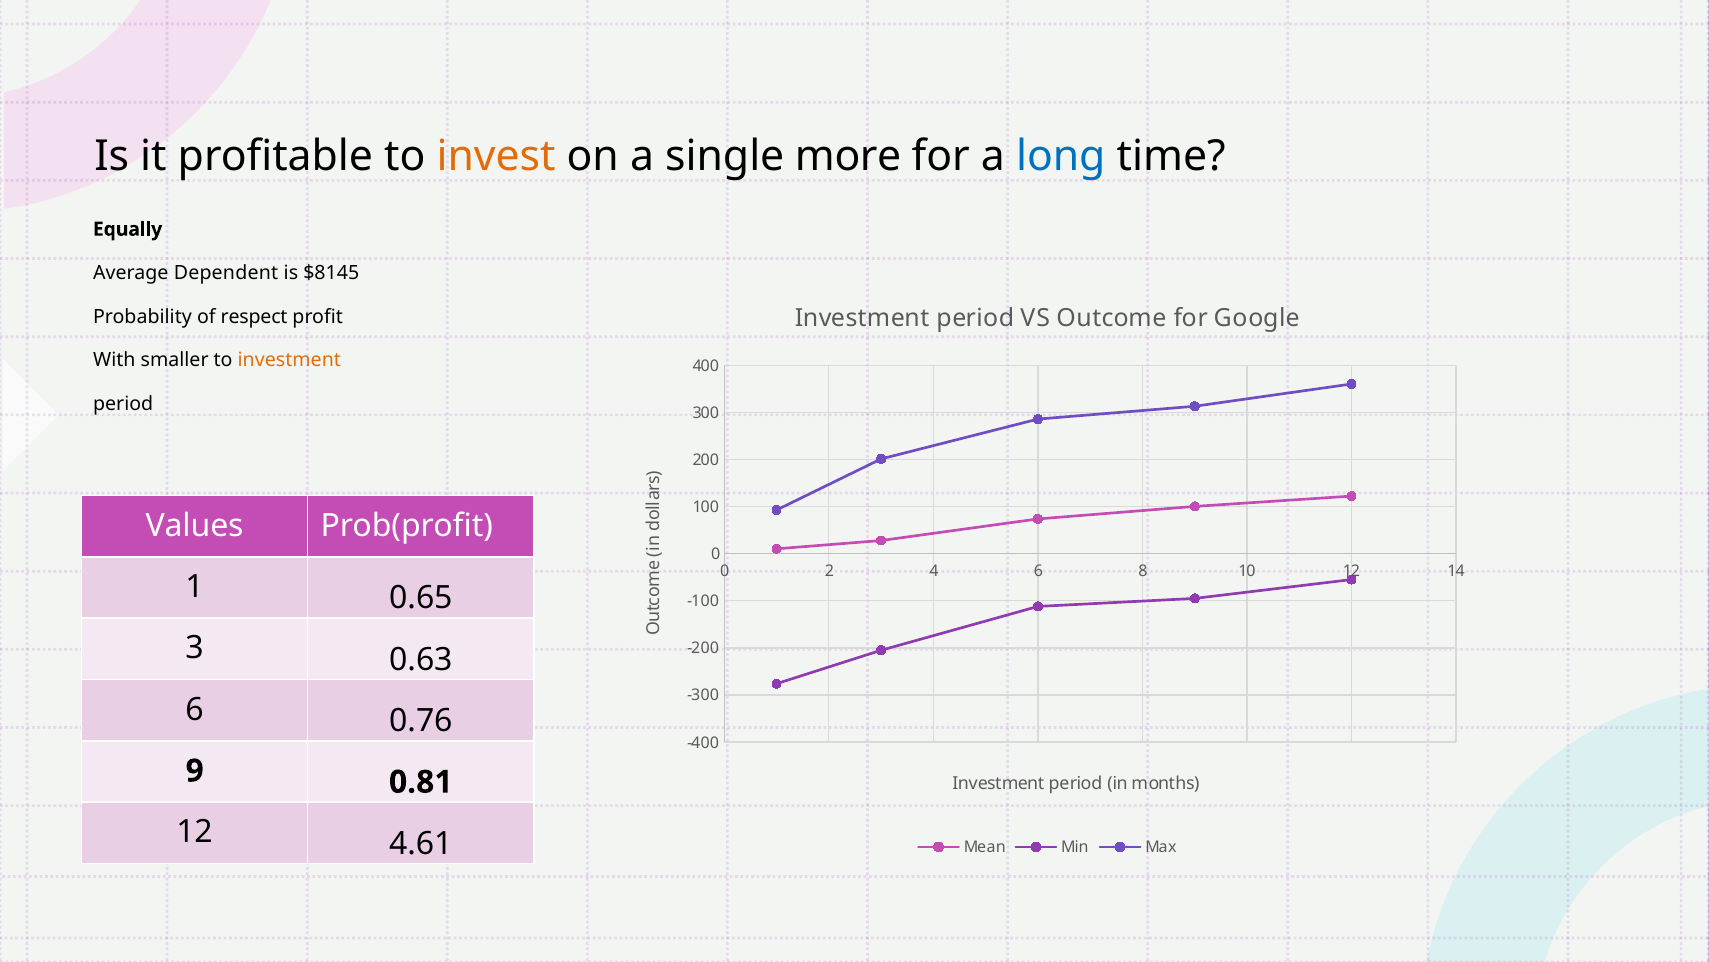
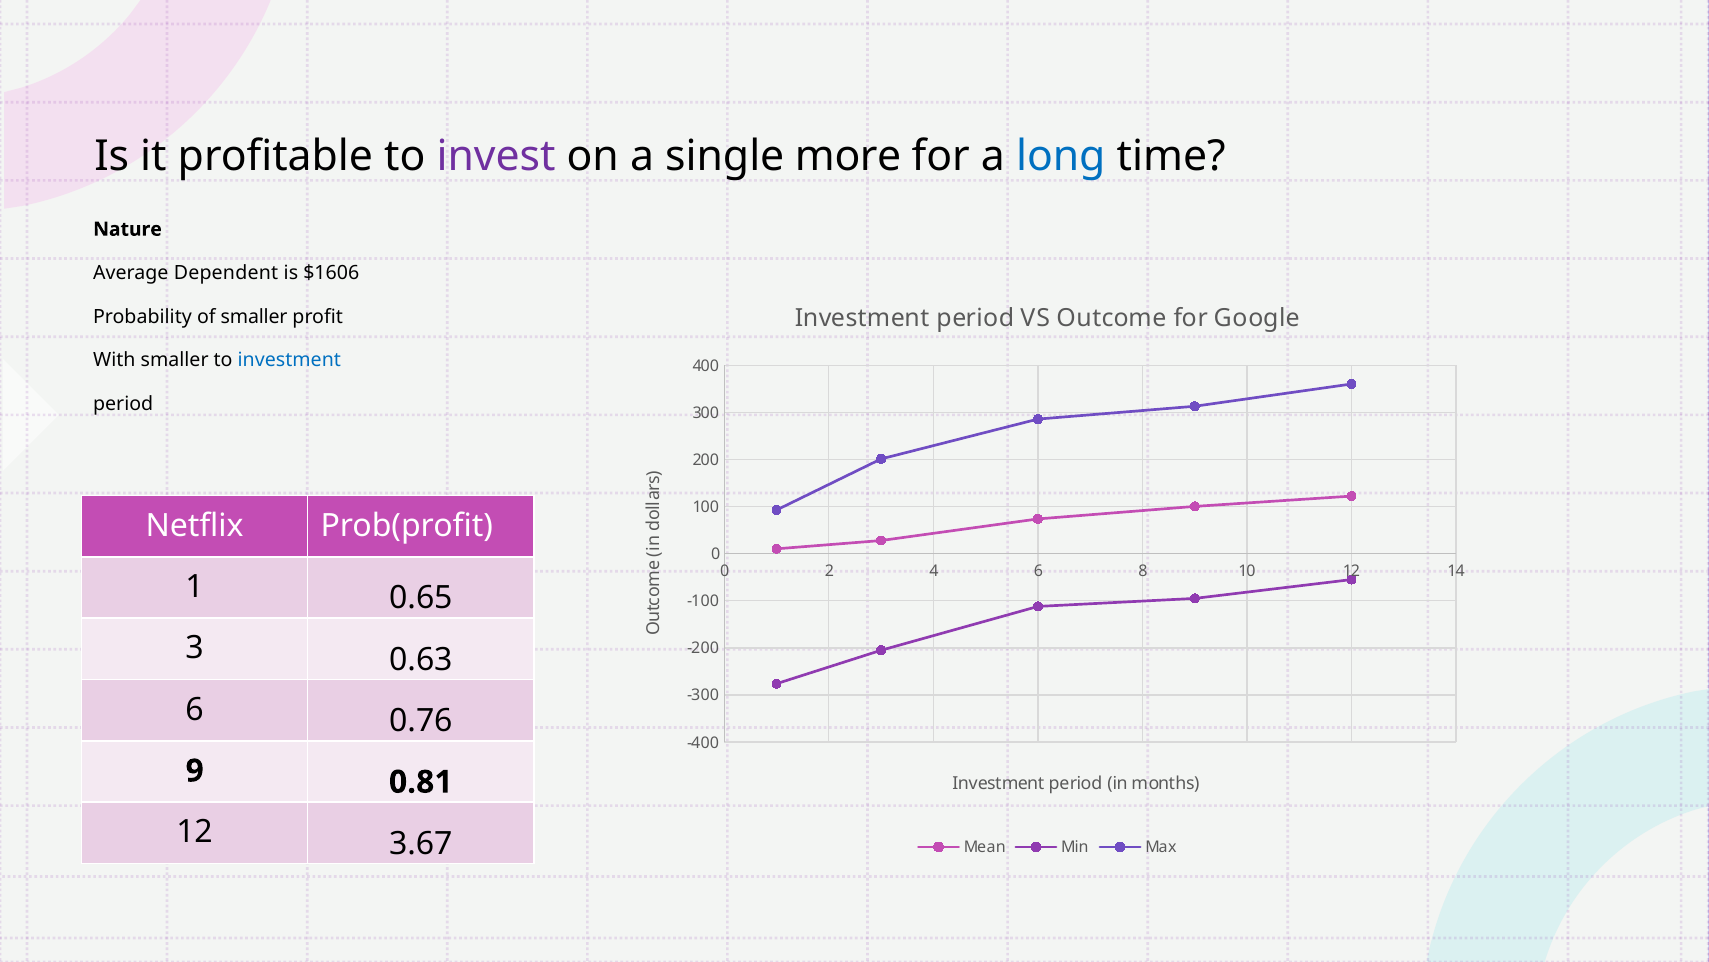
invest colour: orange -> purple
Equally: Equally -> Nature
$8145: $8145 -> $1606
of respect: respect -> smaller
investment at (289, 360) colour: orange -> blue
Values: Values -> Netflix
4.61: 4.61 -> 3.67
